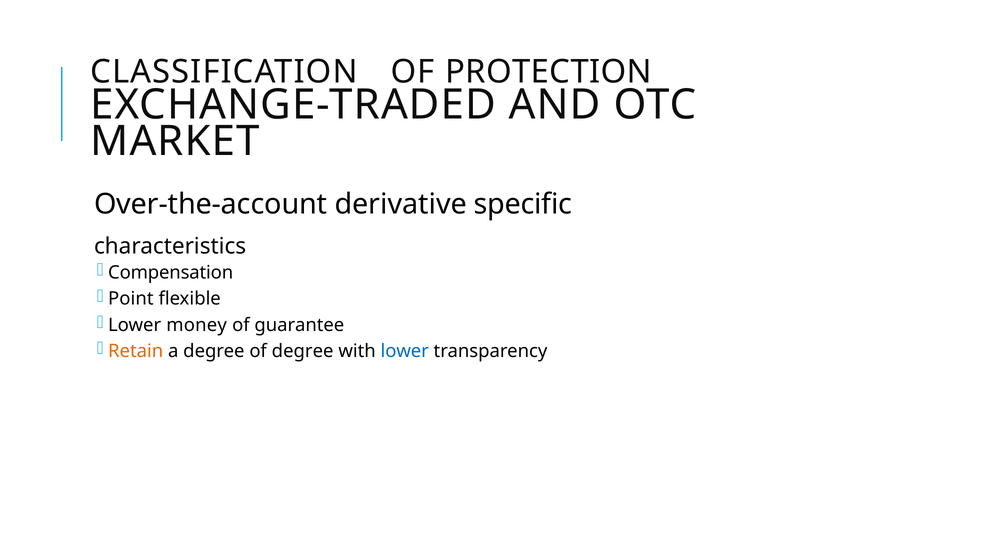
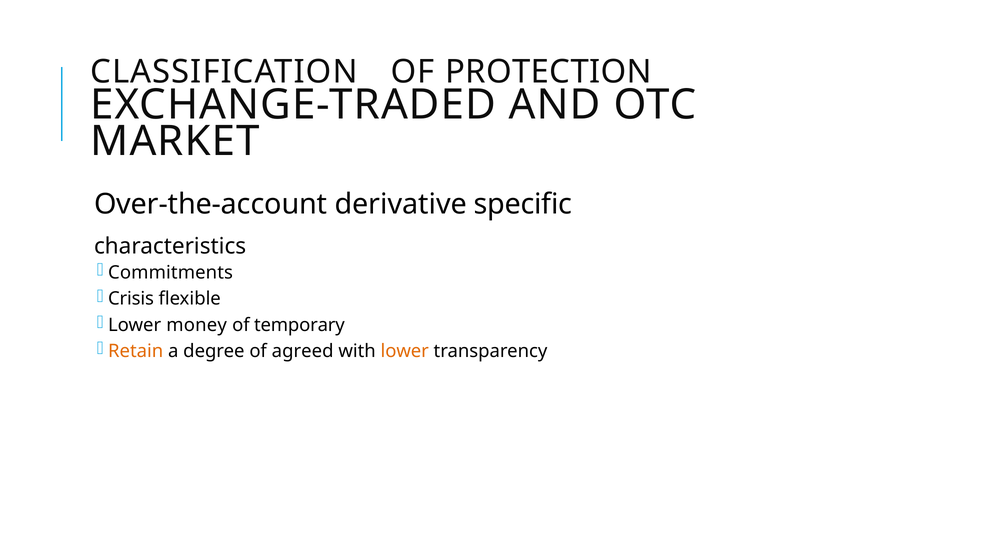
Compensation: Compensation -> Commitments
Point: Point -> Crisis
guarantee: guarantee -> temporary
of degree: degree -> agreed
lower at (405, 351) colour: blue -> orange
